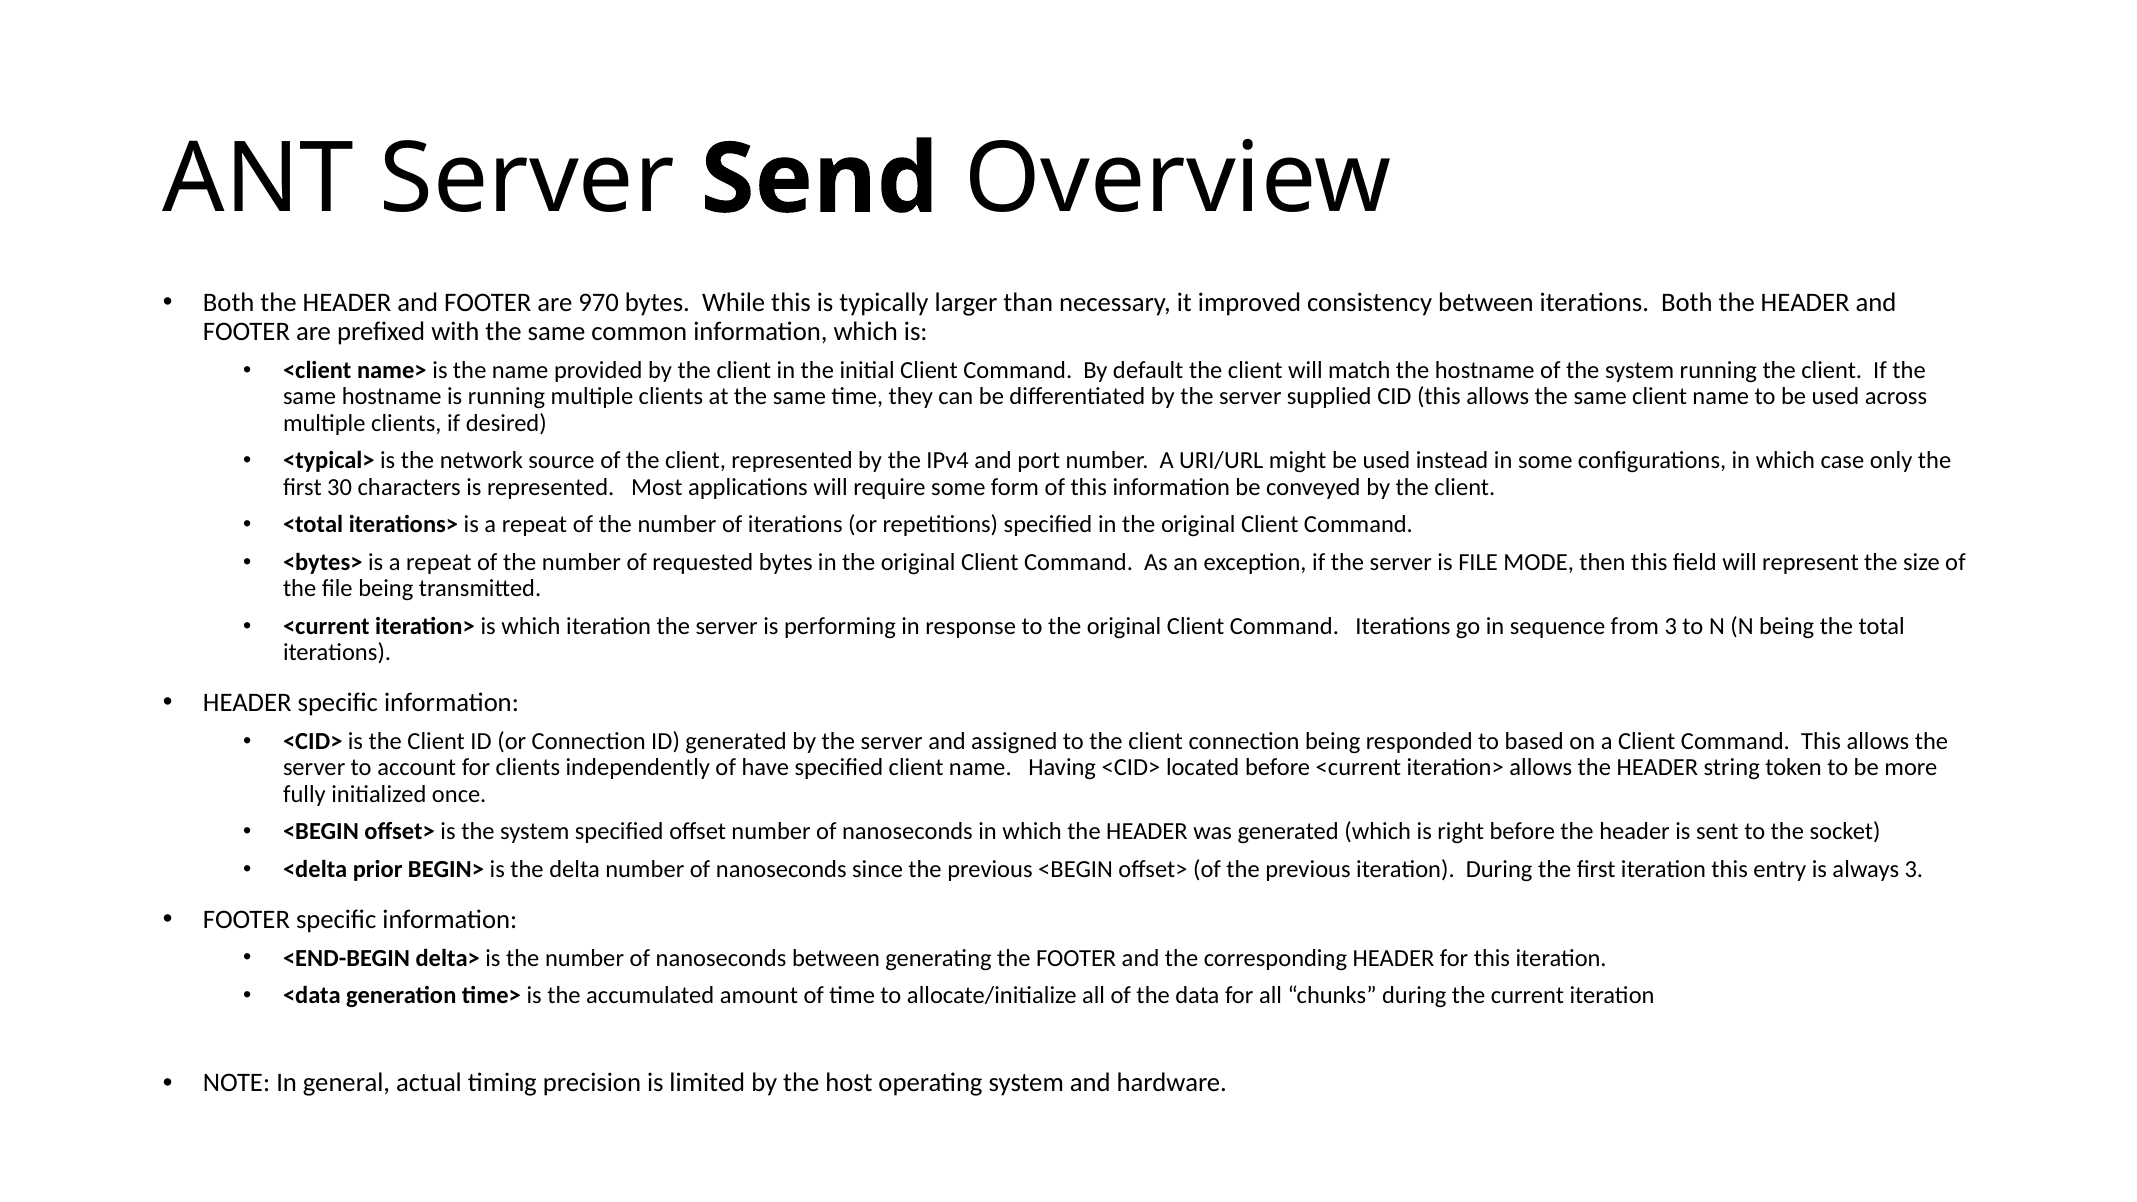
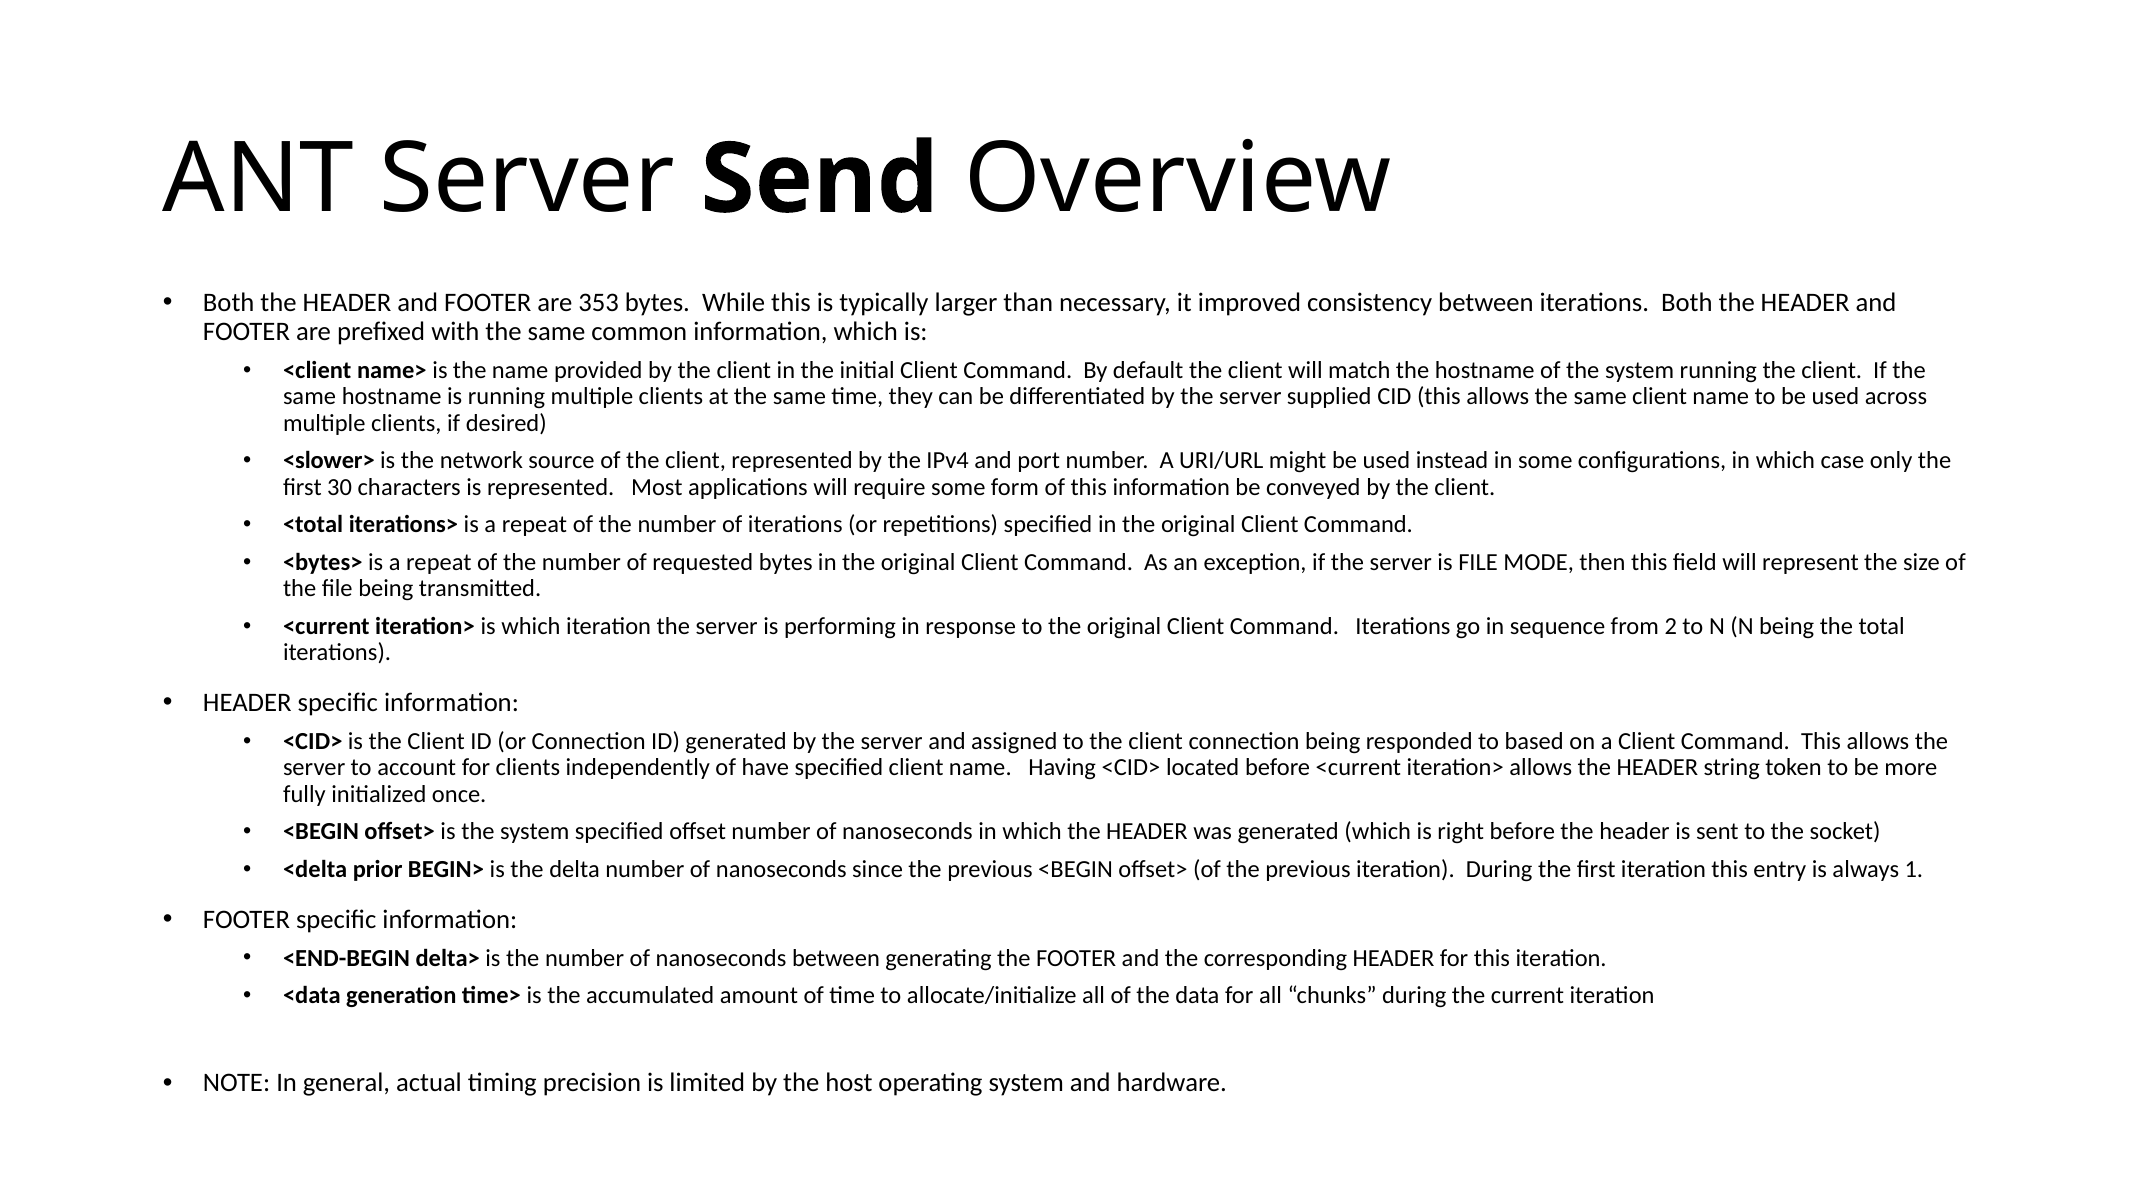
970: 970 -> 353
<typical>: <typical> -> <slower>
from 3: 3 -> 2
always 3: 3 -> 1
